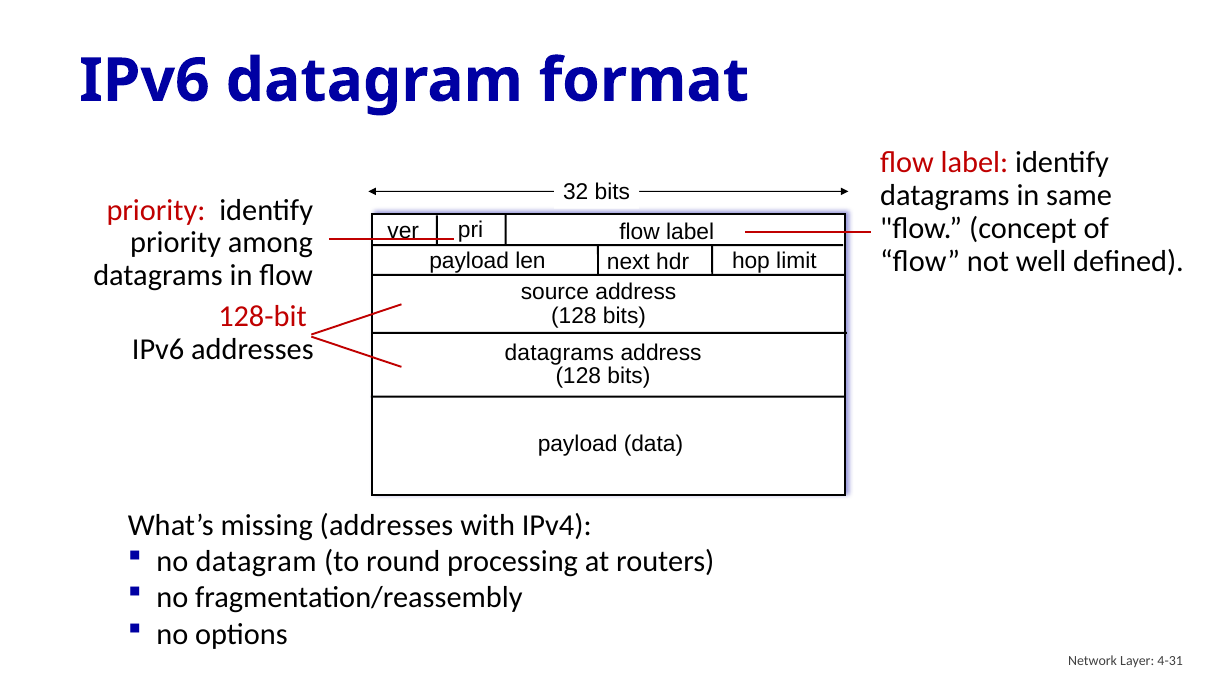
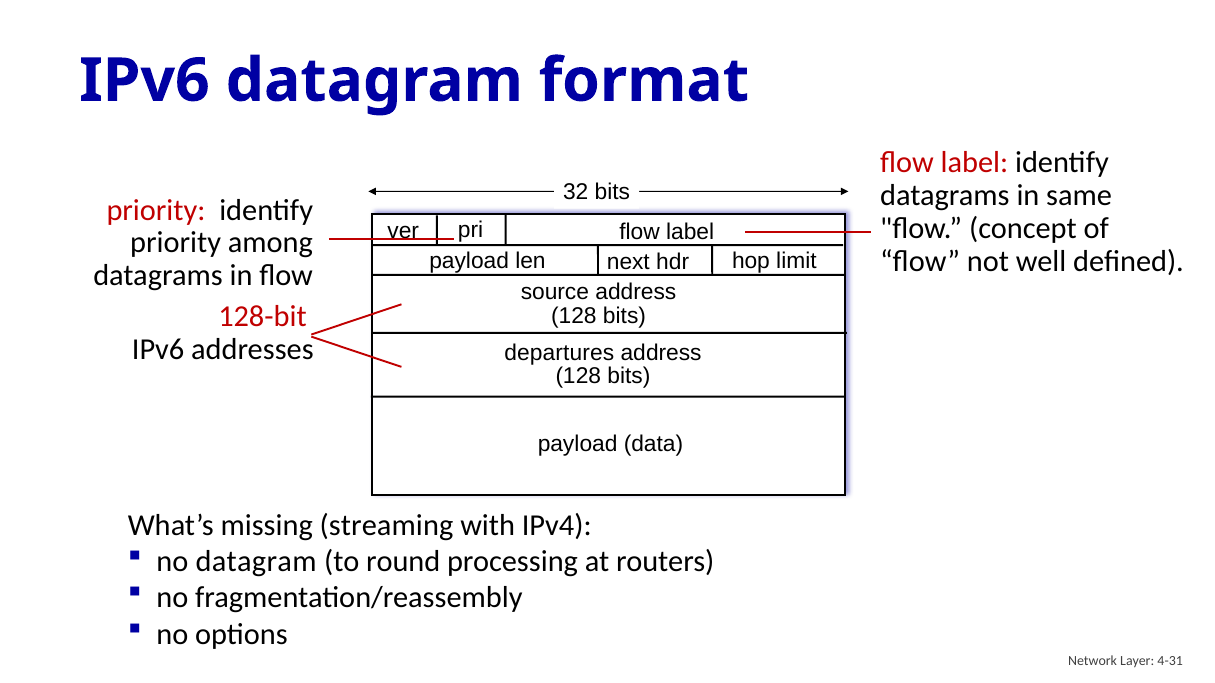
datagrams at (559, 353): datagrams -> departures
missing addresses: addresses -> streaming
